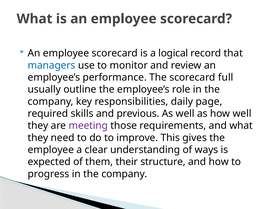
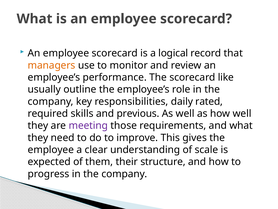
managers colour: blue -> orange
full: full -> like
page: page -> rated
ways: ways -> scale
